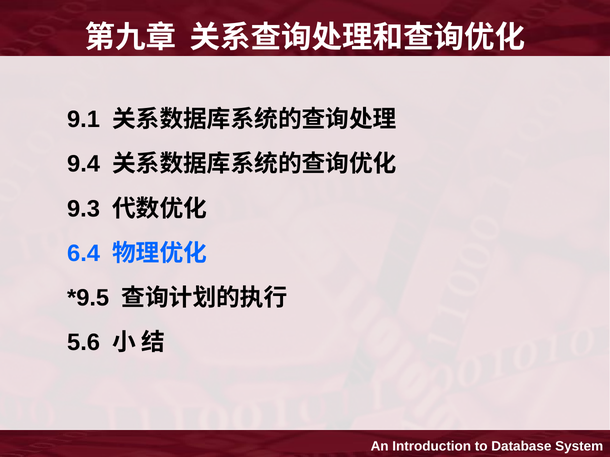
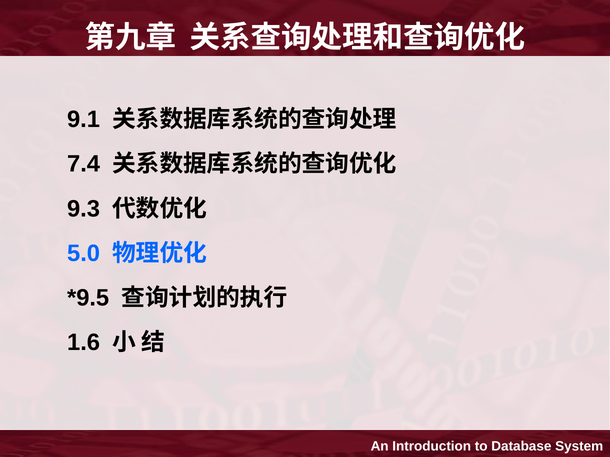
9.4: 9.4 -> 7.4
6.4: 6.4 -> 5.0
5.6: 5.6 -> 1.6
